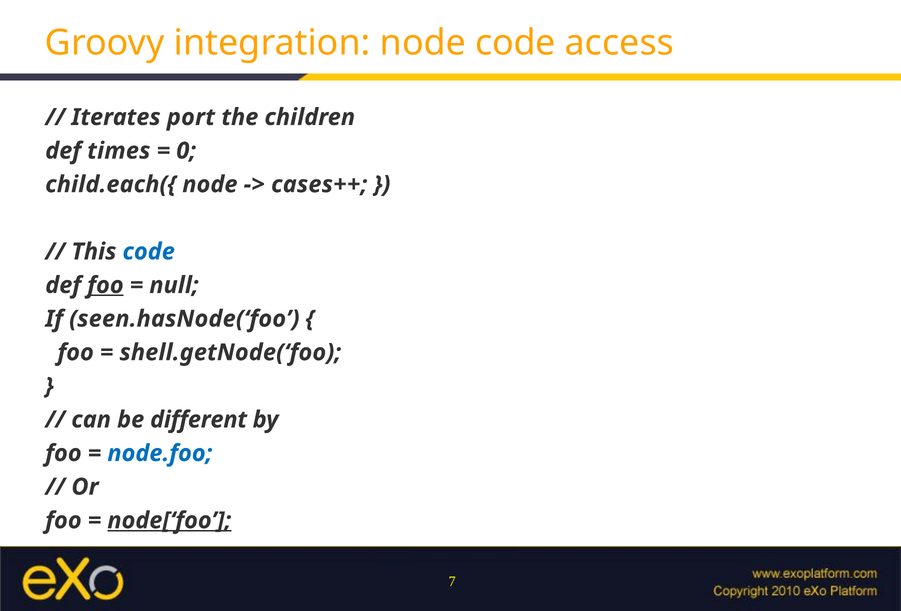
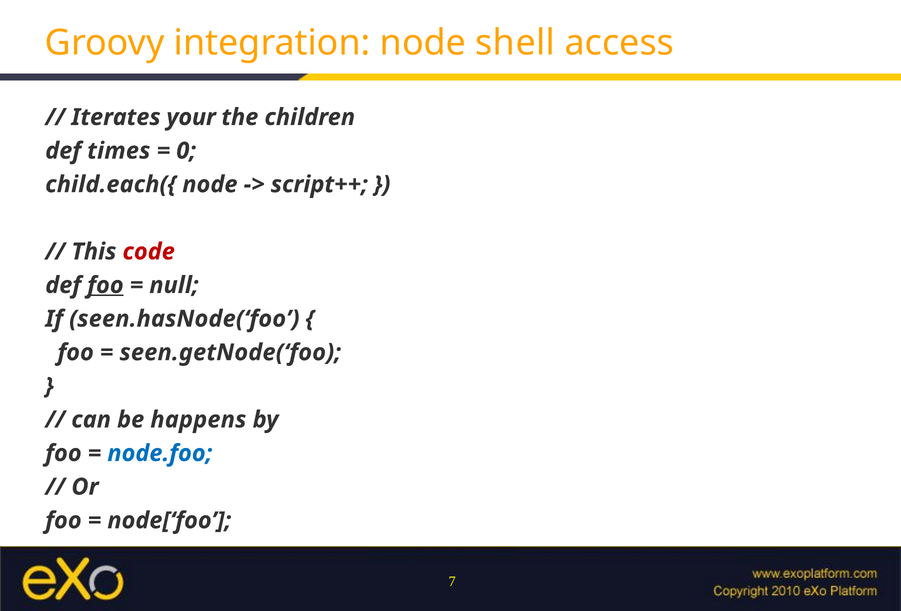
node code: code -> shell
port: port -> your
cases++: cases++ -> script++
code at (149, 251) colour: blue -> red
shell.getNode(‘foo: shell.getNode(‘foo -> seen.getNode(‘foo
different: different -> happens
node[‘foo underline: present -> none
